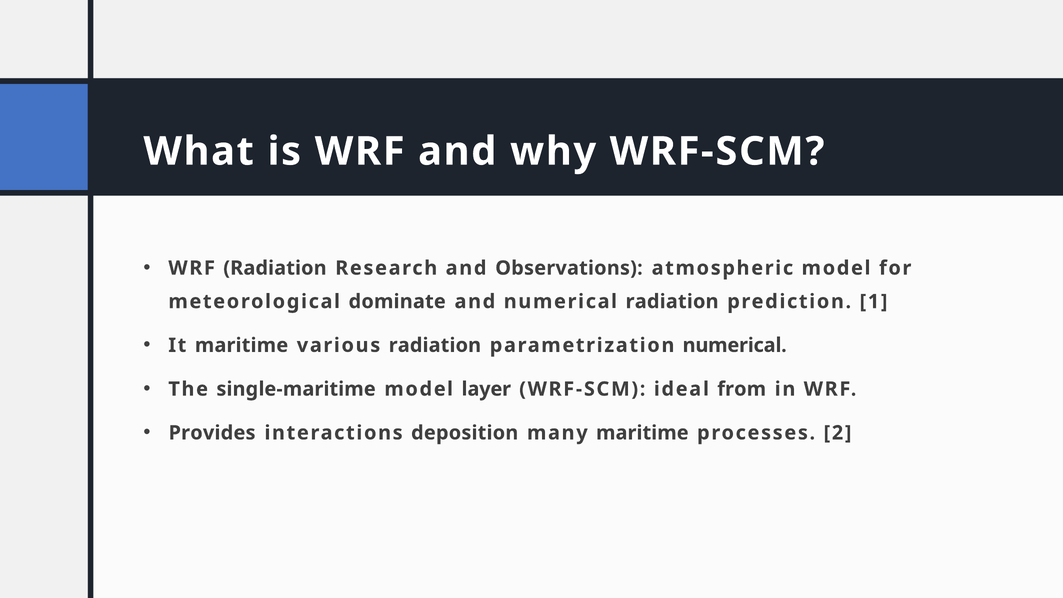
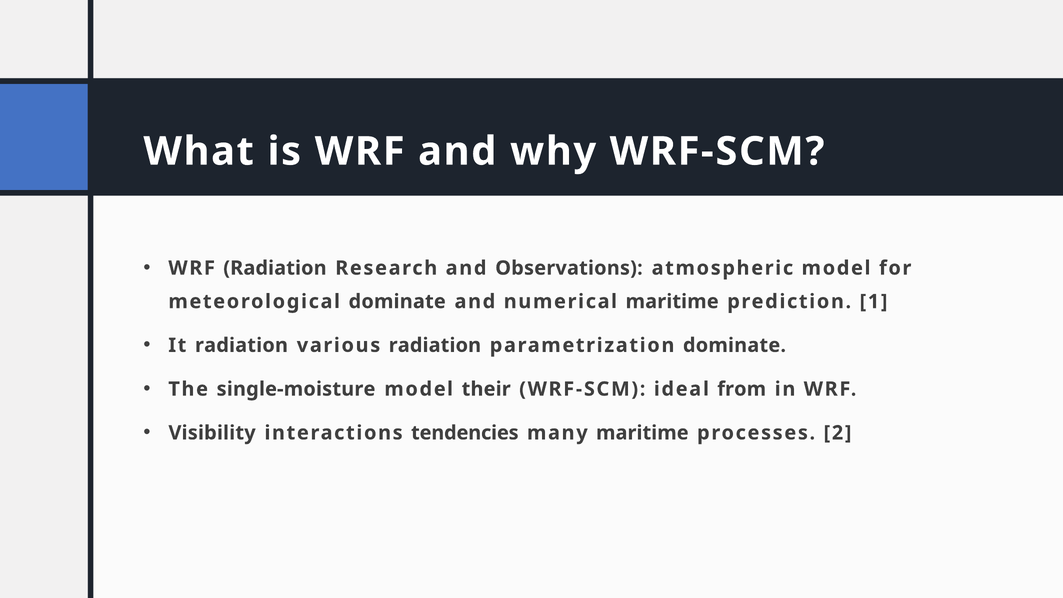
numerical radiation: radiation -> maritime
It maritime: maritime -> radiation
parametrization numerical: numerical -> dominate
single-maritime: single-maritime -> single-moisture
layer: layer -> their
Provides: Provides -> Visibility
deposition: deposition -> tendencies
